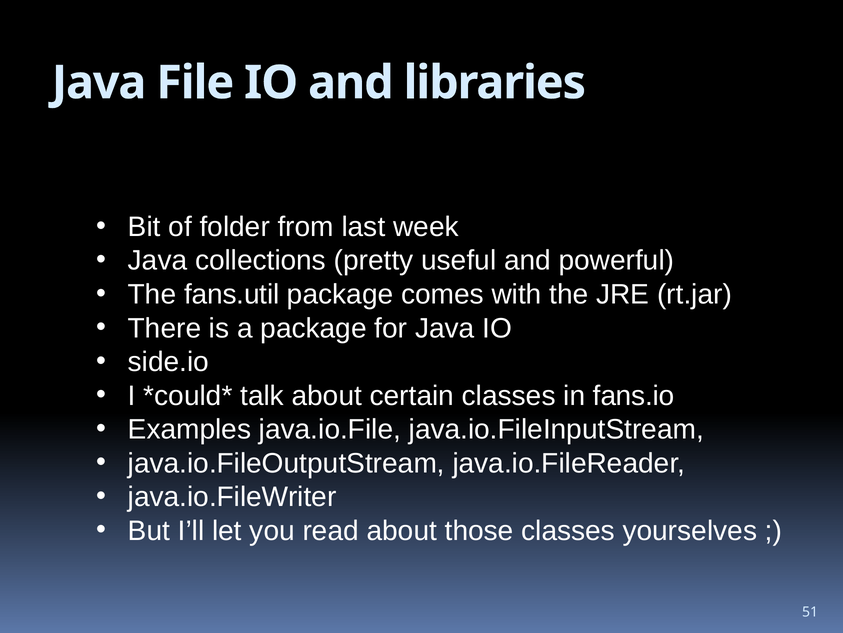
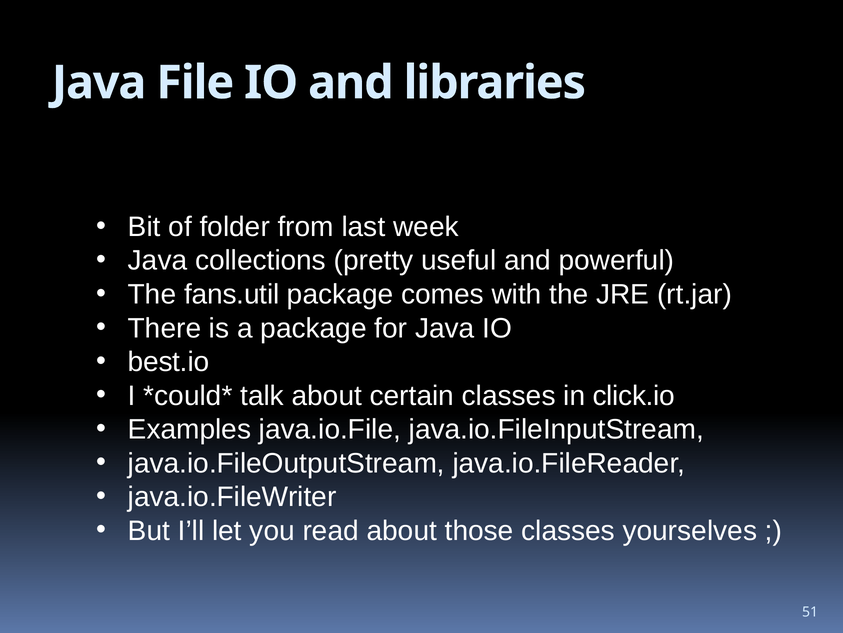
side.io: side.io -> best.io
fans.io: fans.io -> click.io
